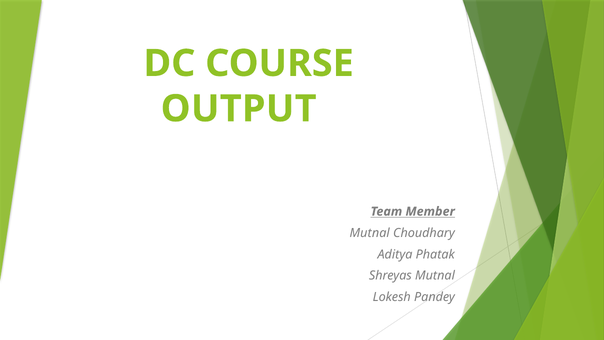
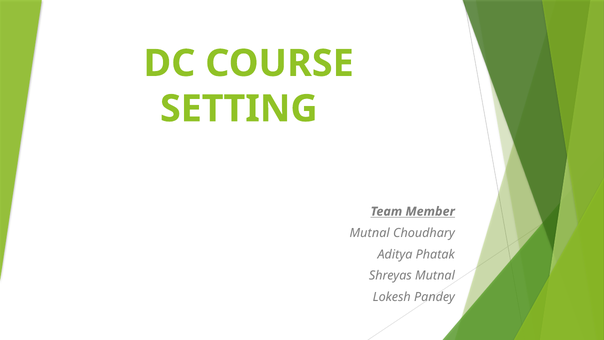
OUTPUT: OUTPUT -> SETTING
